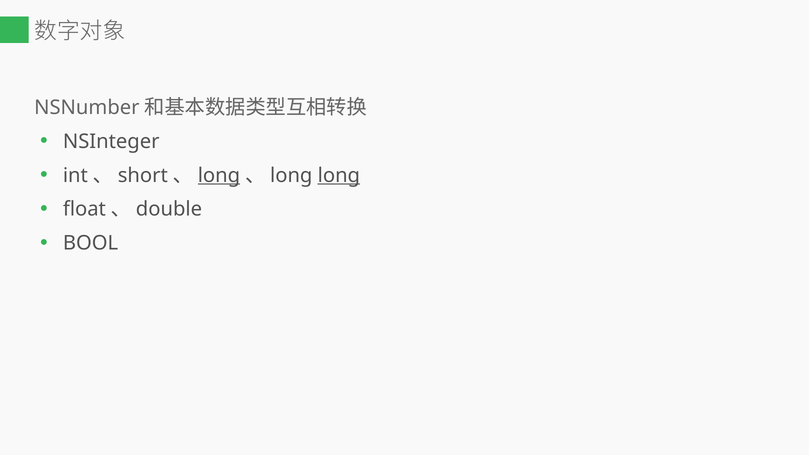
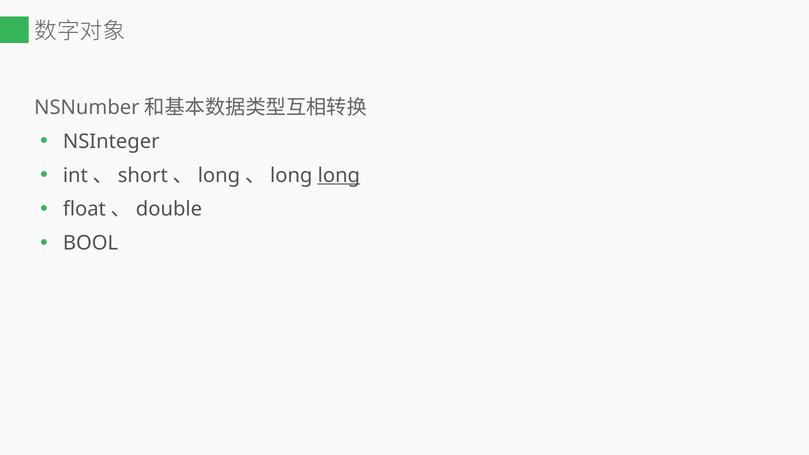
long at (219, 175) underline: present -> none
